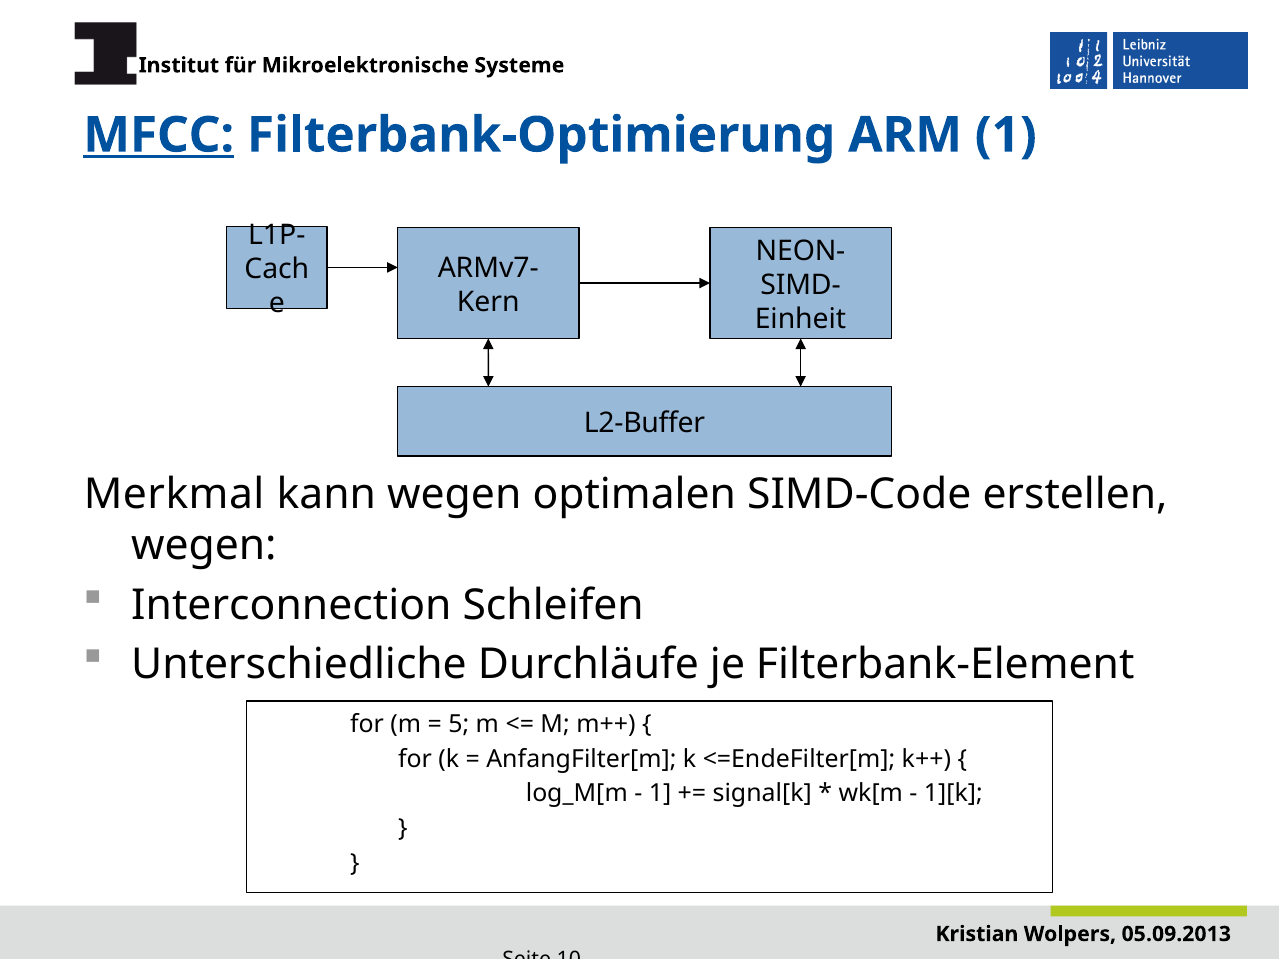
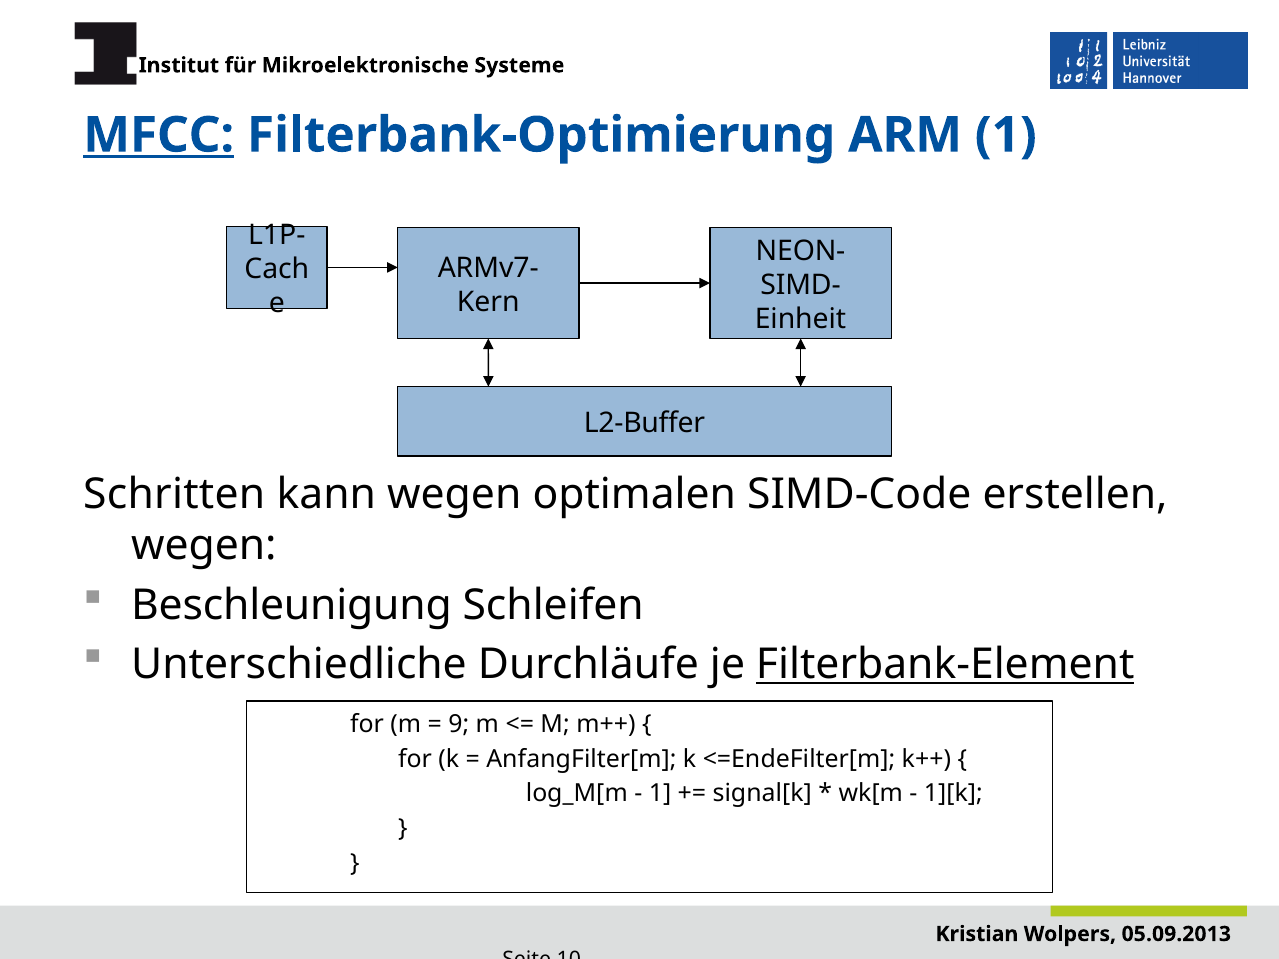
Merkmal: Merkmal -> Schritten
Interconnection: Interconnection -> Beschleunigung
Filterbank-Element underline: none -> present
5: 5 -> 9
